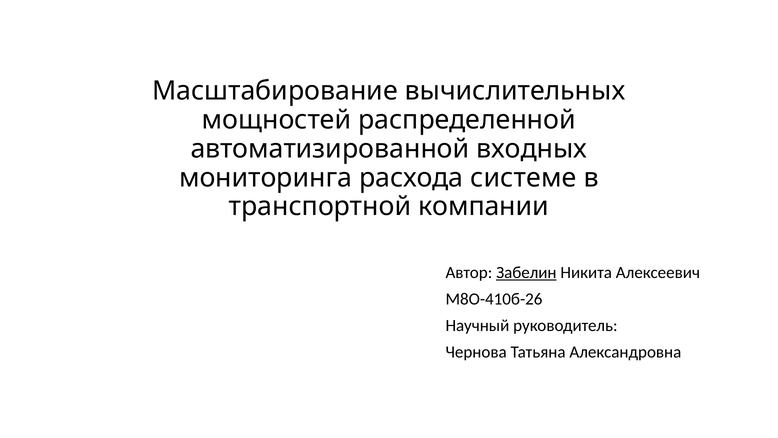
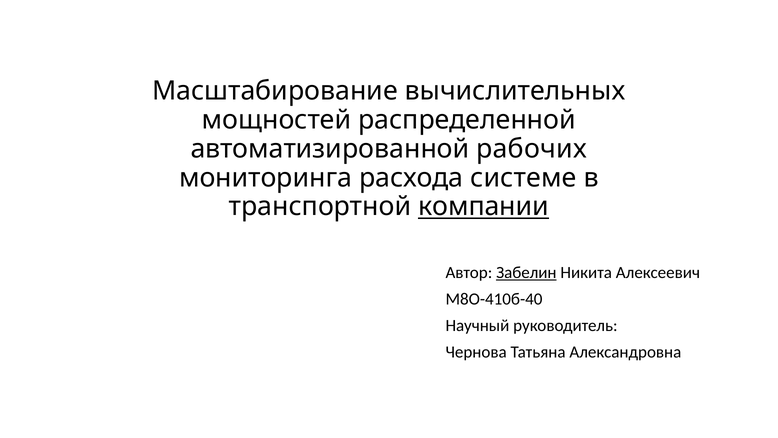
входных: входных -> рабочих
компании underline: none -> present
М8О-410б-26: М8О-410б-26 -> М8О-410б-40
